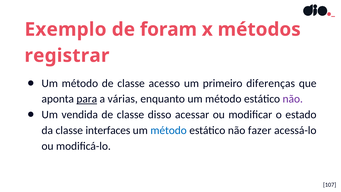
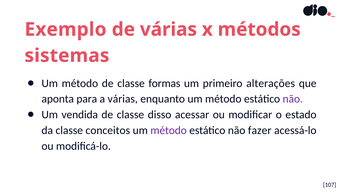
de foram: foram -> várias
registrar: registrar -> sistemas
acesso: acesso -> formas
diferenças: diferenças -> alterações
para underline: present -> none
interfaces: interfaces -> conceitos
método at (169, 130) colour: blue -> purple
